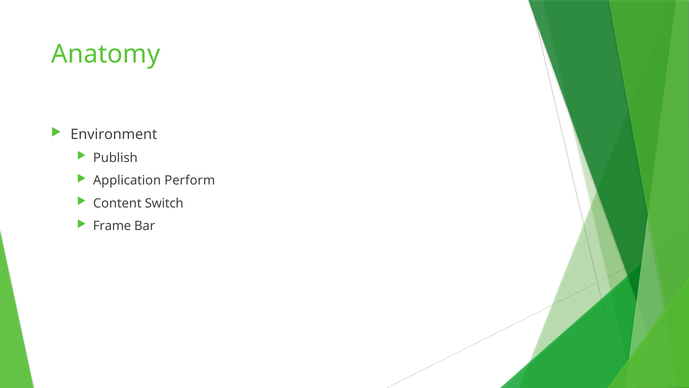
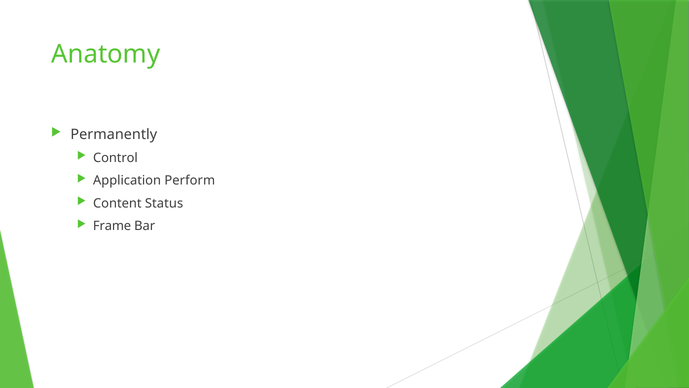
Environment: Environment -> Permanently
Publish: Publish -> Control
Switch: Switch -> Status
